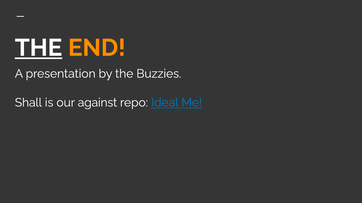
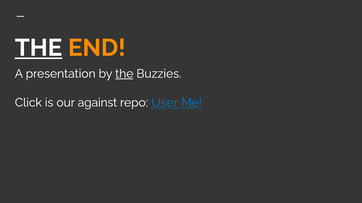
the at (124, 74) underline: none -> present
Shall: Shall -> Click
Ideal: Ideal -> User
